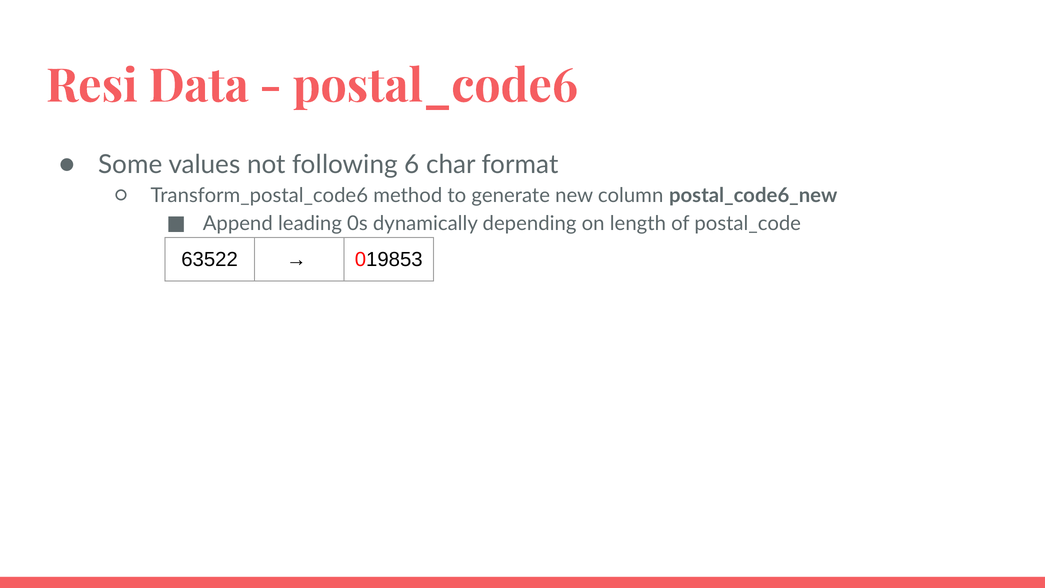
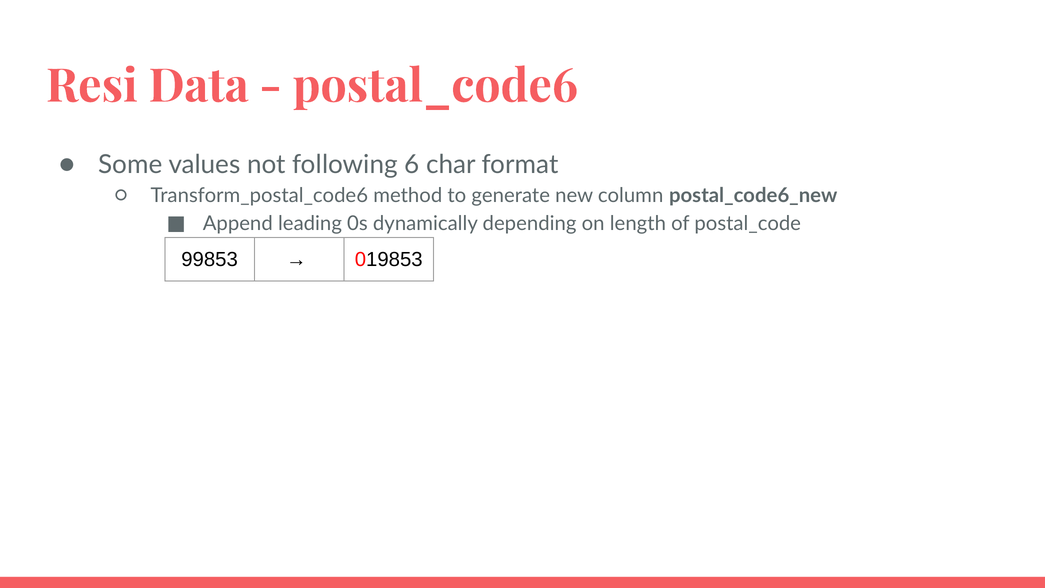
63522: 63522 -> 99853
